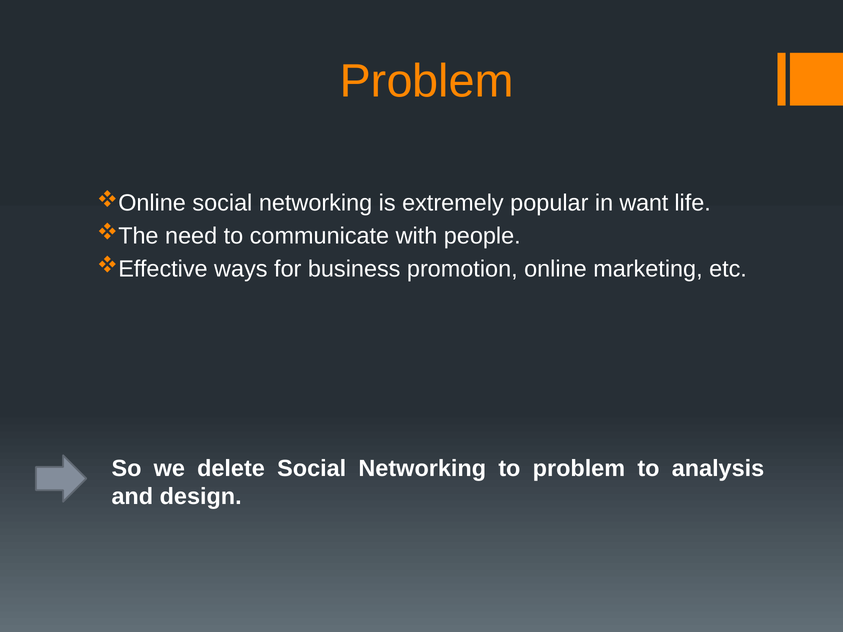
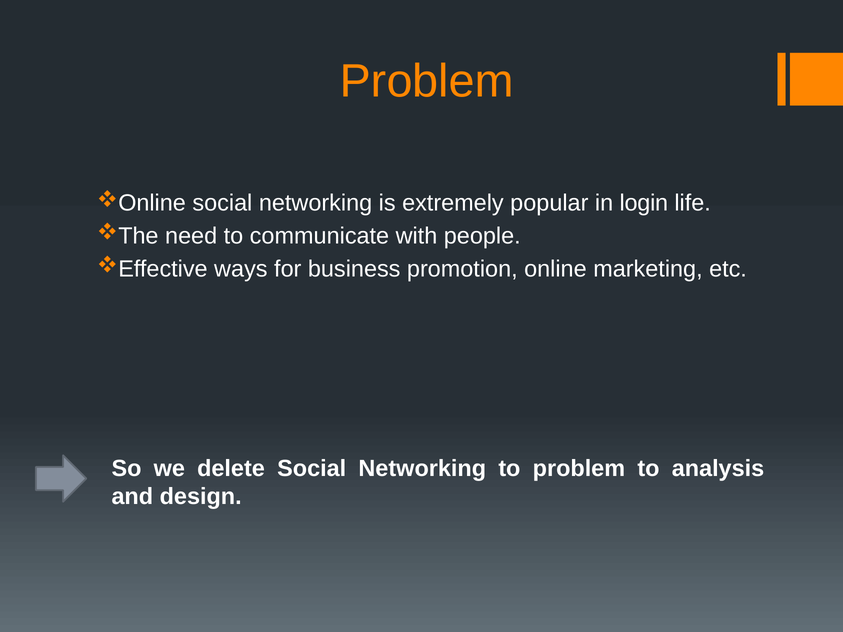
want: want -> login
